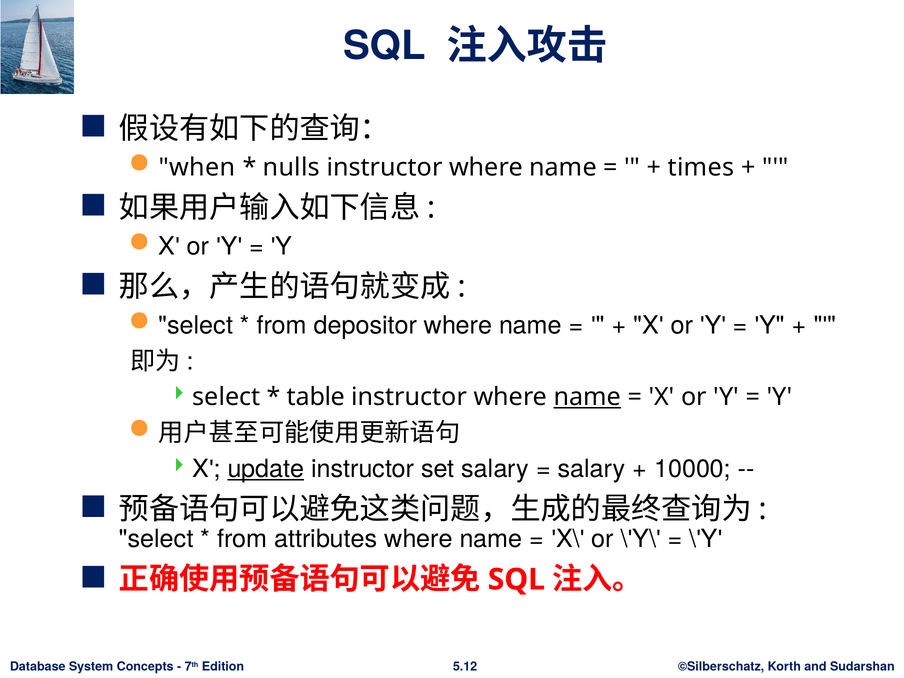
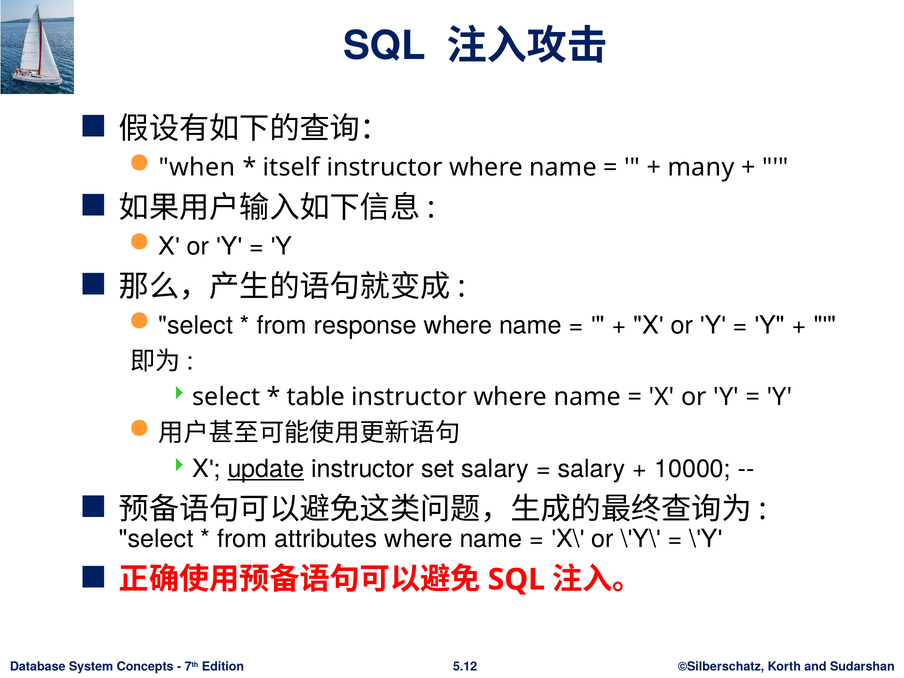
nulls: nulls -> itself
times: times -> many
depositor: depositor -> response
name at (587, 397) underline: present -> none
